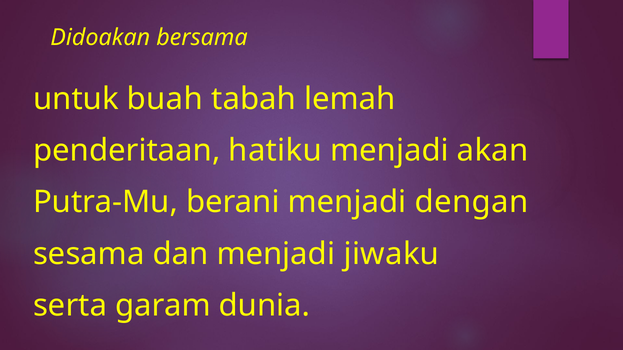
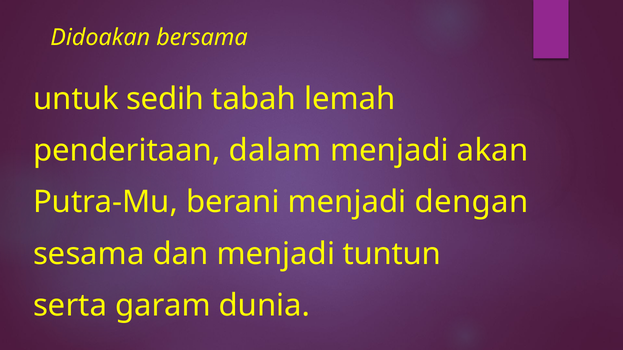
buah: buah -> sedih
hatiku: hatiku -> dalam
jiwaku: jiwaku -> tuntun
